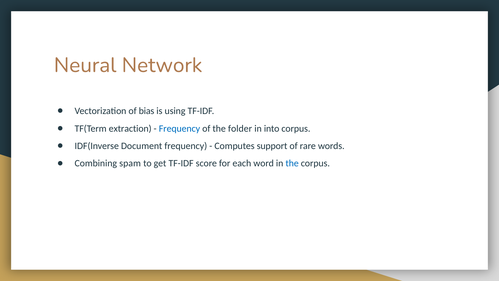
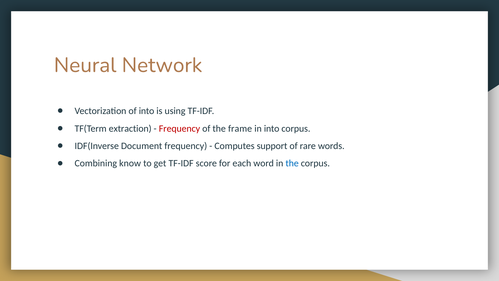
of bias: bias -> into
Frequency at (179, 128) colour: blue -> red
folder: folder -> frame
spam: spam -> know
